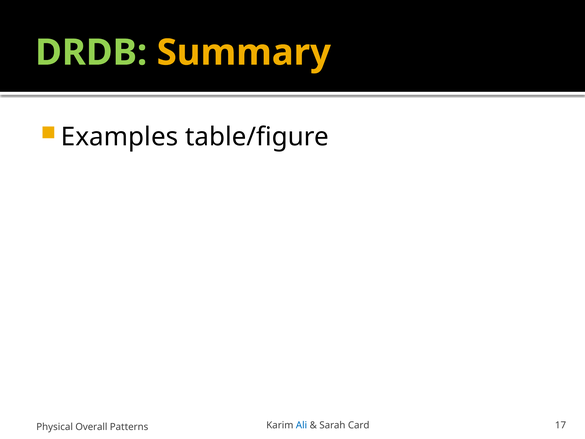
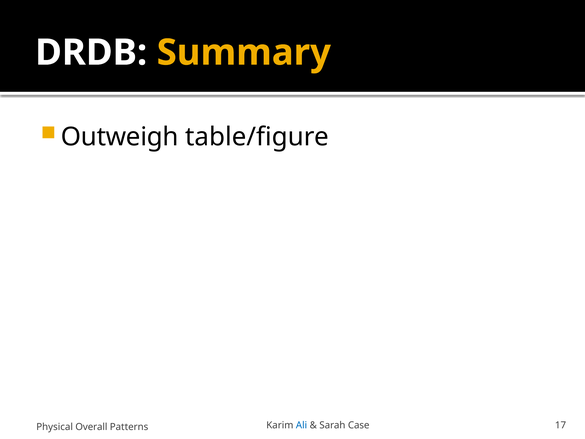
DRDB colour: light green -> white
Examples: Examples -> Outweigh
Card: Card -> Case
